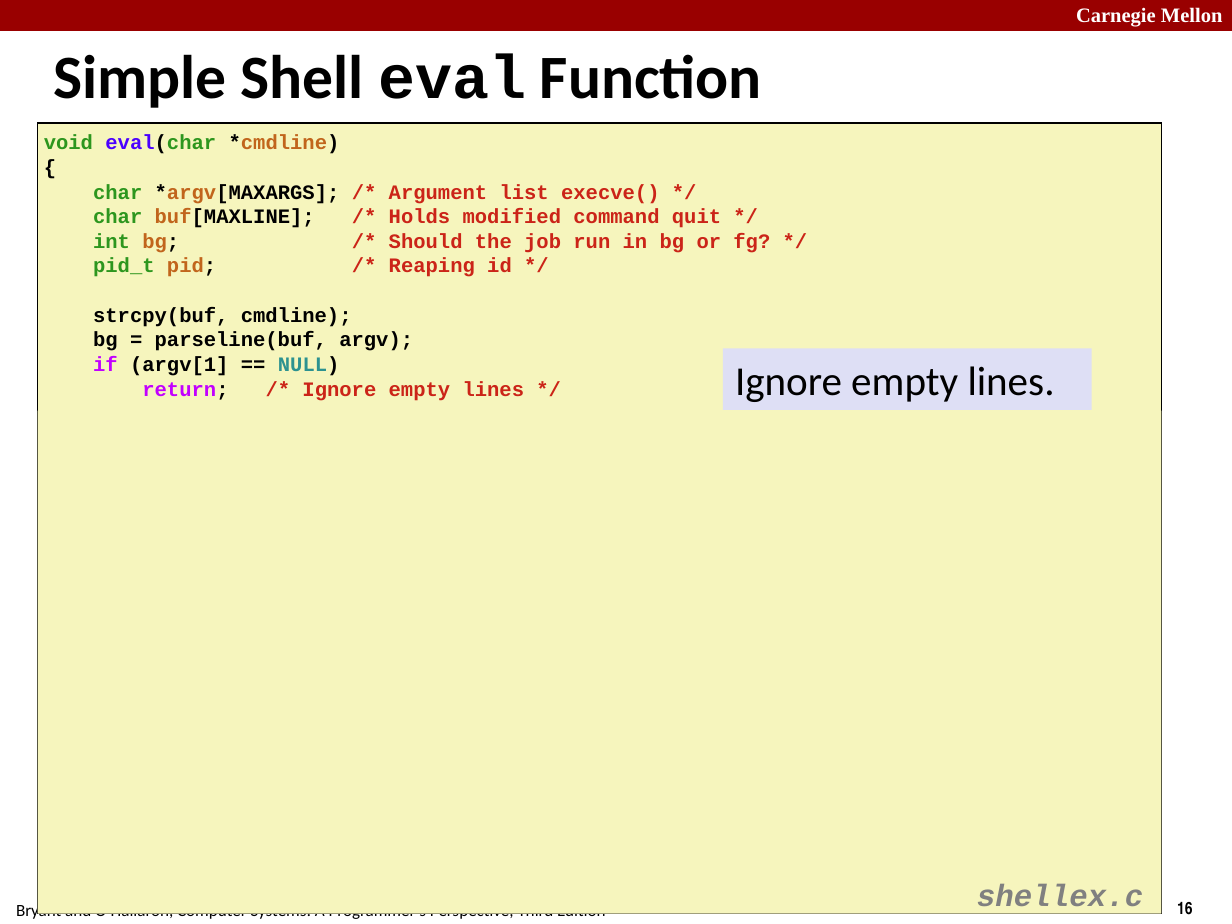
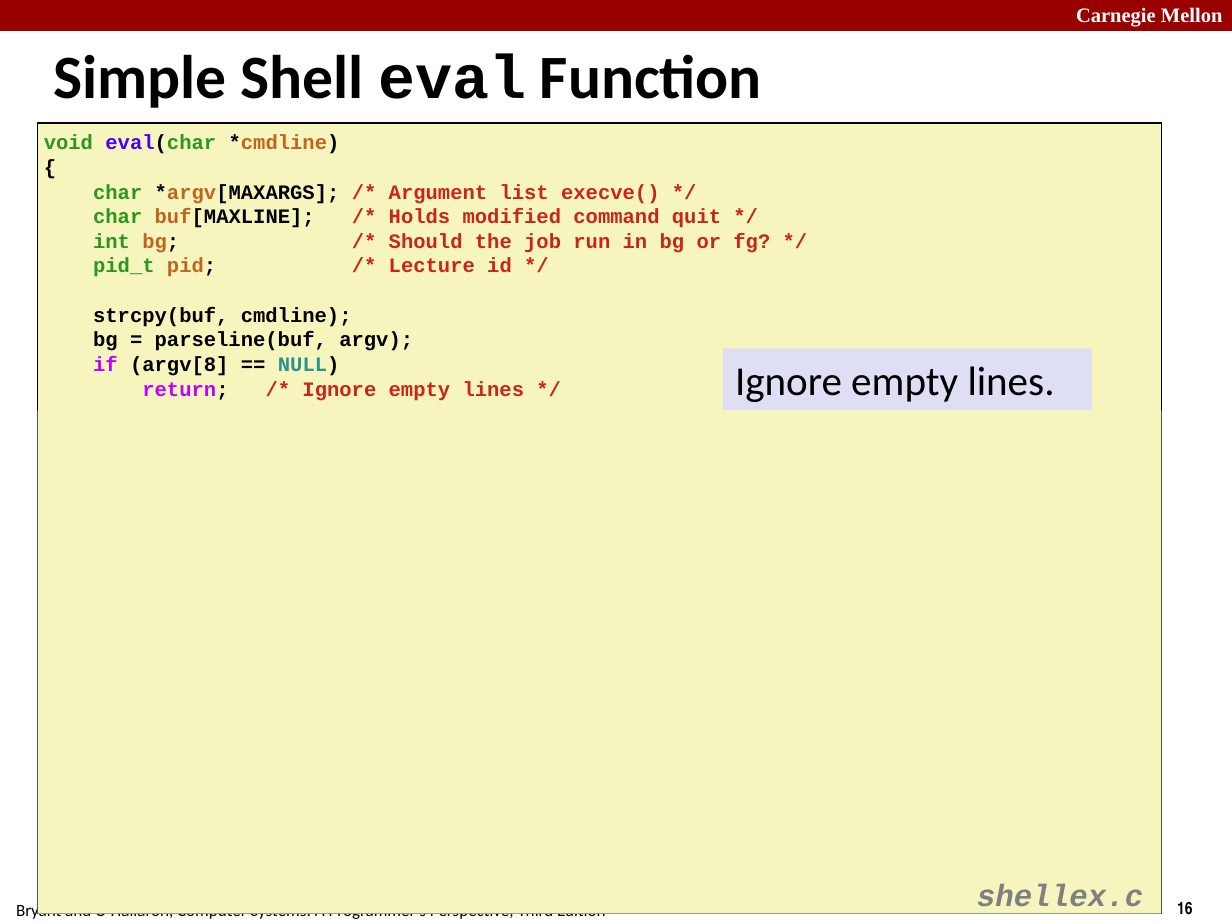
Reaping: Reaping -> Lecture
argv[1: argv[1 -> argv[8
